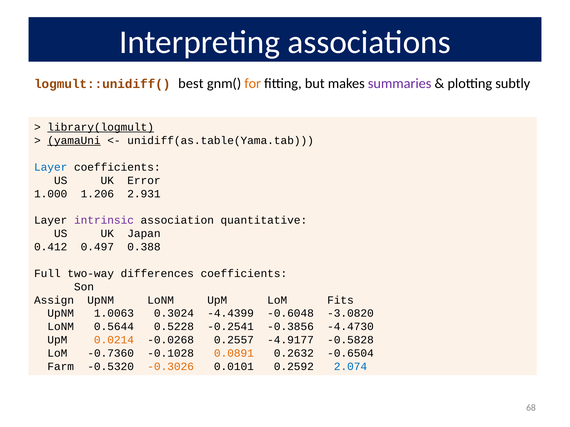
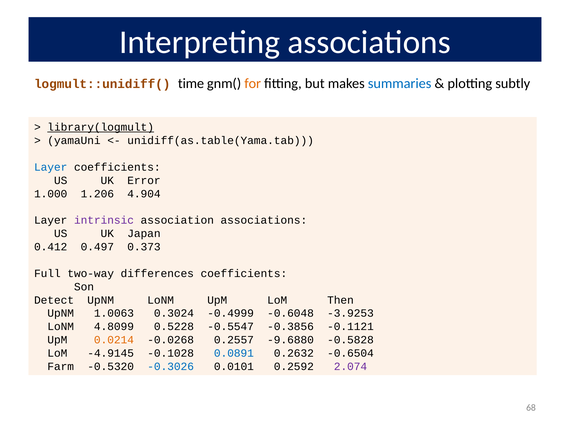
best: best -> time
summaries colour: purple -> blue
yamaUni underline: present -> none
2.931: 2.931 -> 4.904
association quantitative: quantitative -> associations
0.388: 0.388 -> 0.373
Assign: Assign -> Detect
Fits: Fits -> Then
-4.4399: -4.4399 -> -0.4999
-3.0820: -3.0820 -> -3.9253
0.5644: 0.5644 -> 4.8099
-0.2541: -0.2541 -> -0.5547
-4.4730: -4.4730 -> -0.1121
-4.9177: -4.9177 -> -9.6880
-0.7360: -0.7360 -> -4.9145
0.0891 colour: orange -> blue
-0.3026 colour: orange -> blue
2.074 colour: blue -> purple
